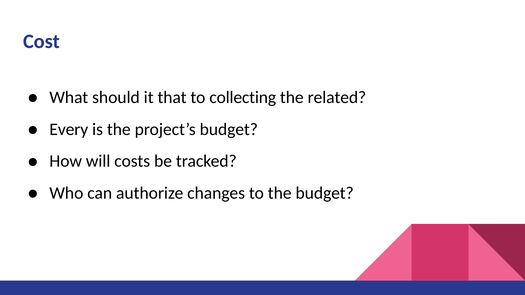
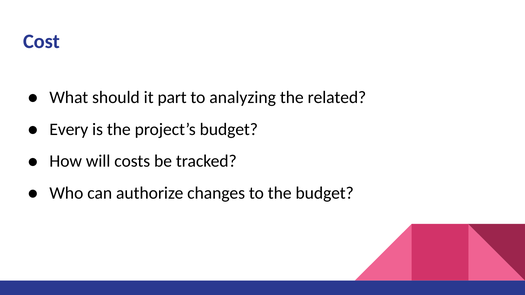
that: that -> part
collecting: collecting -> analyzing
